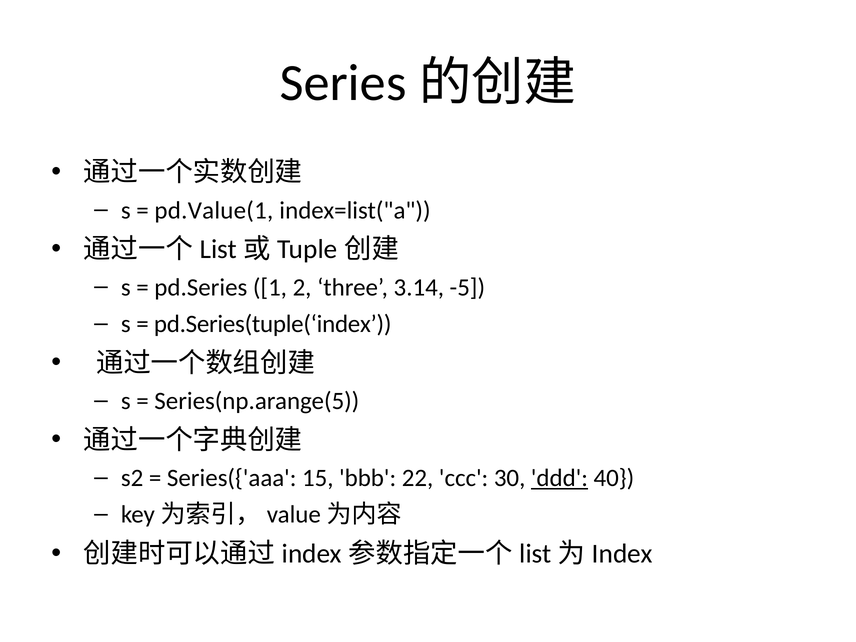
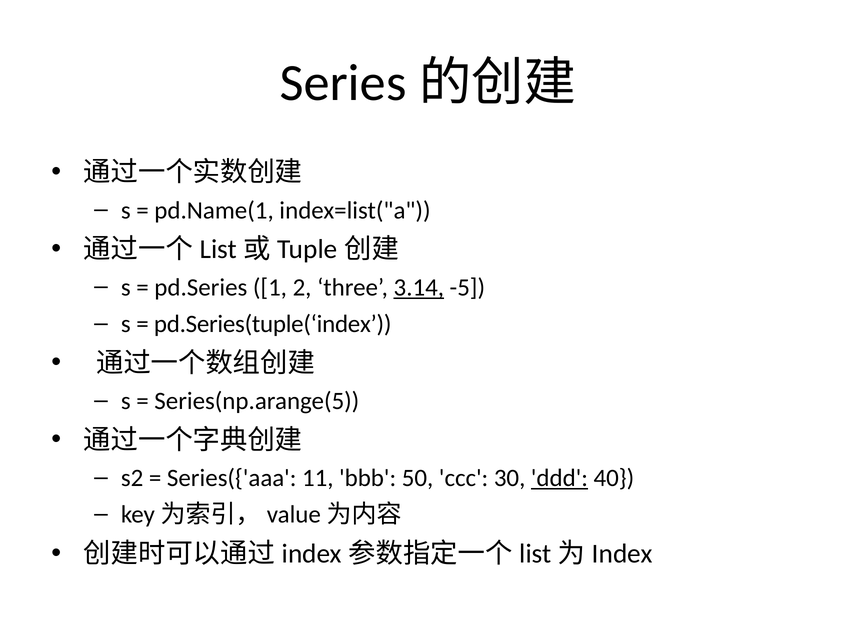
pd.Value(1: pd.Value(1 -> pd.Name(1
3.14 underline: none -> present
15: 15 -> 11
22: 22 -> 50
